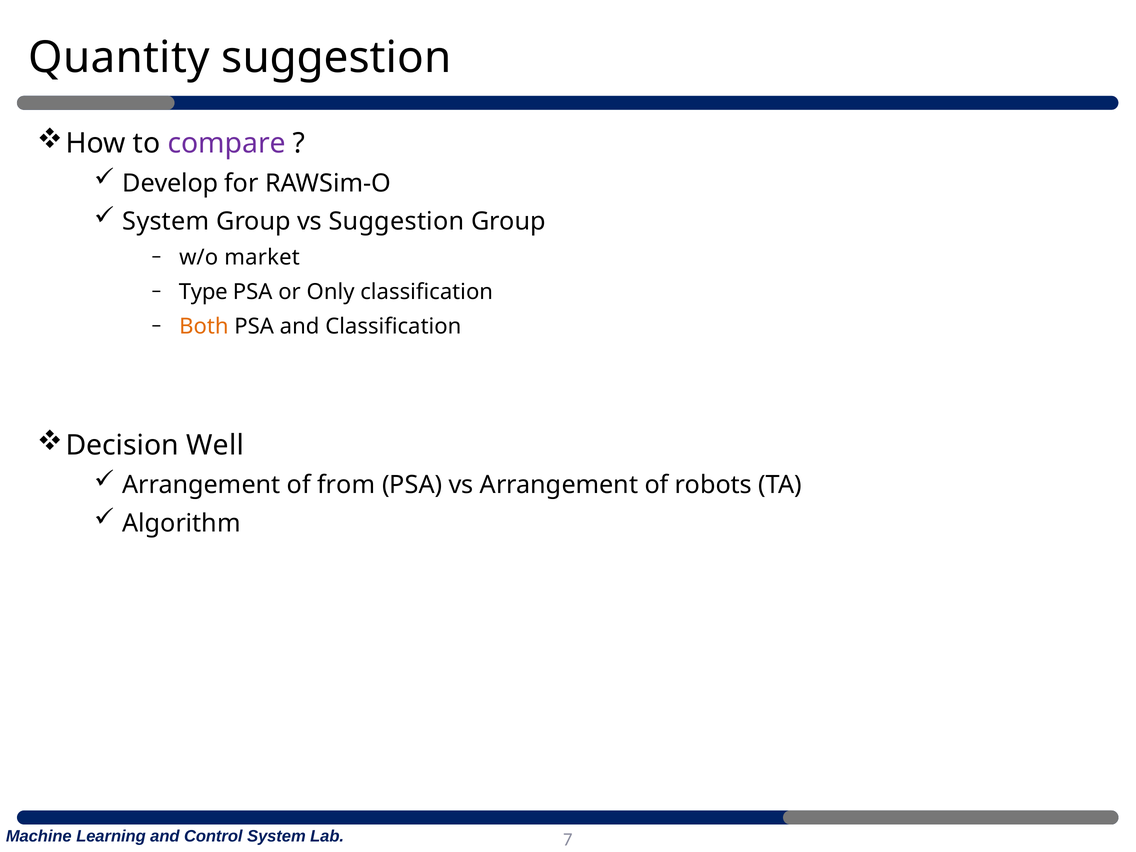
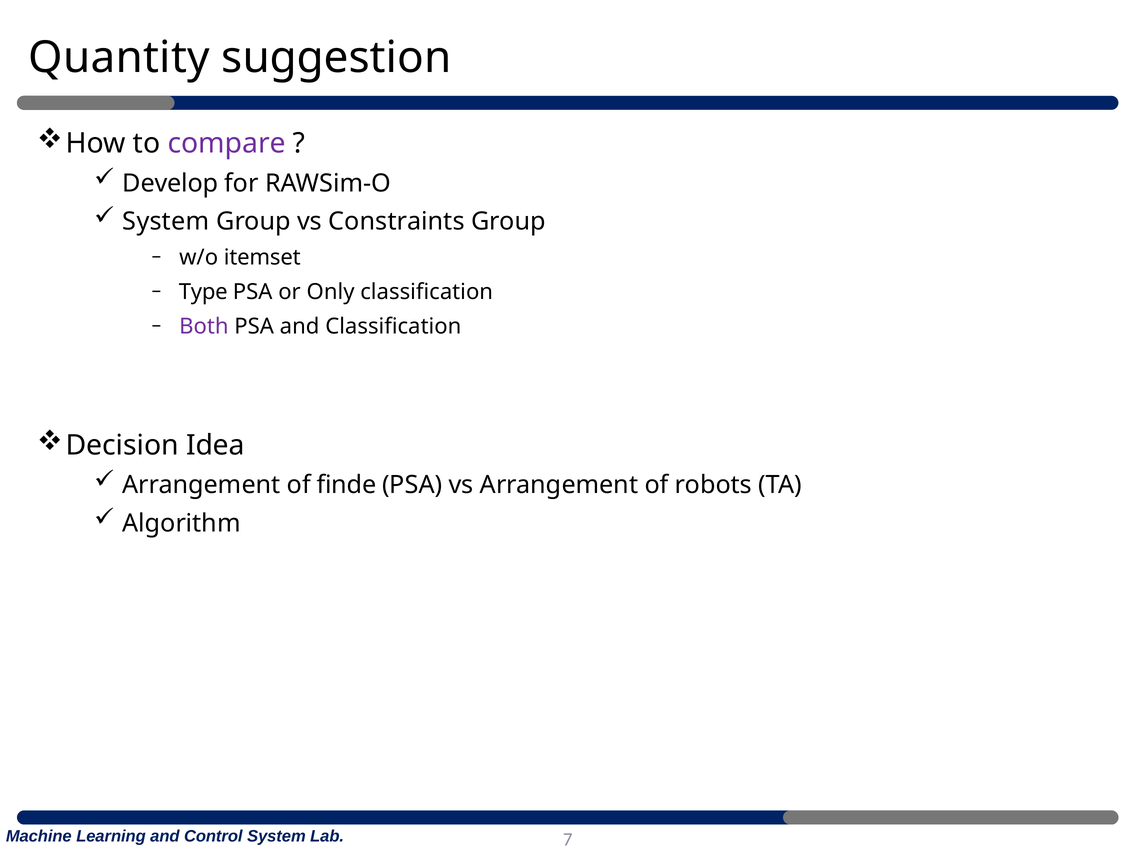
vs Suggestion: Suggestion -> Constraints
market: market -> itemset
Both colour: orange -> purple
Well: Well -> Idea
from: from -> finde
